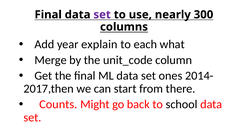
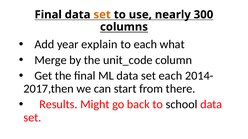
set at (102, 15) colour: purple -> orange
set ones: ones -> each
Counts: Counts -> Results
